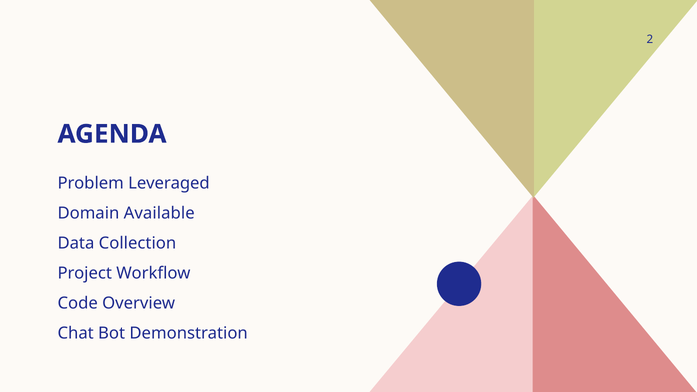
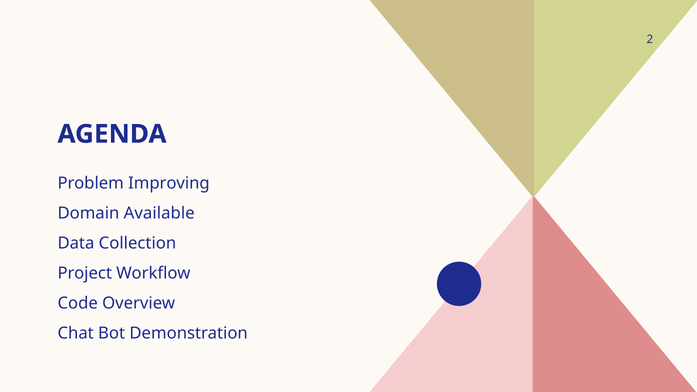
Leveraged: Leveraged -> Improving
